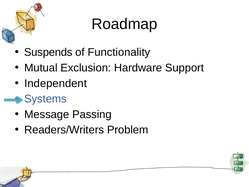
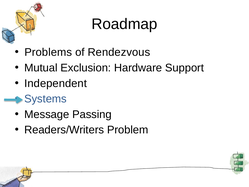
Suspends: Suspends -> Problems
Functionality: Functionality -> Rendezvous
